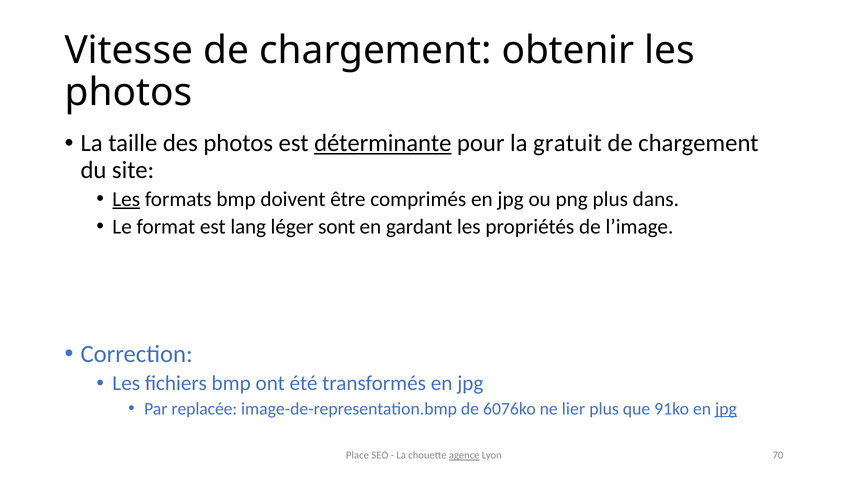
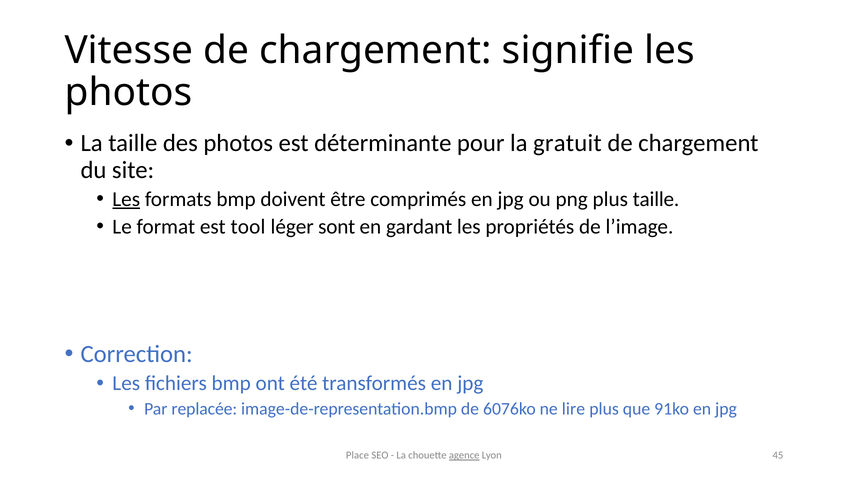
obtenir: obtenir -> signifie
déterminante underline: present -> none
plus dans: dans -> taille
lang: lang -> tool
lier: lier -> lire
jpg at (726, 409) underline: present -> none
70: 70 -> 45
